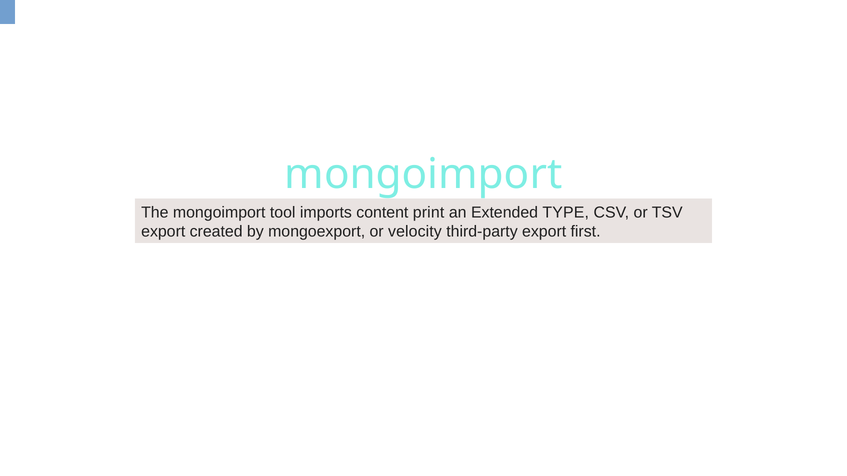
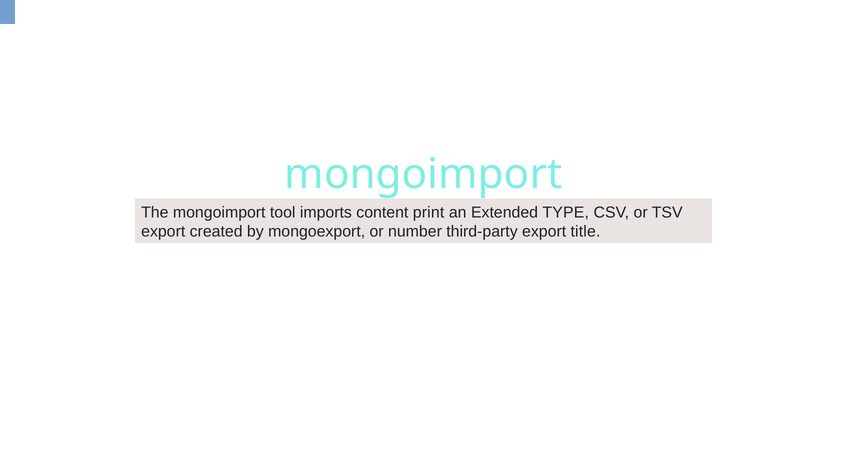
velocity: velocity -> number
first: first -> title
